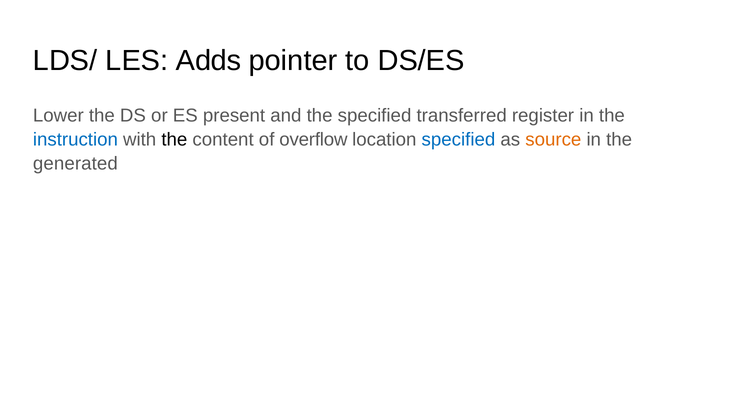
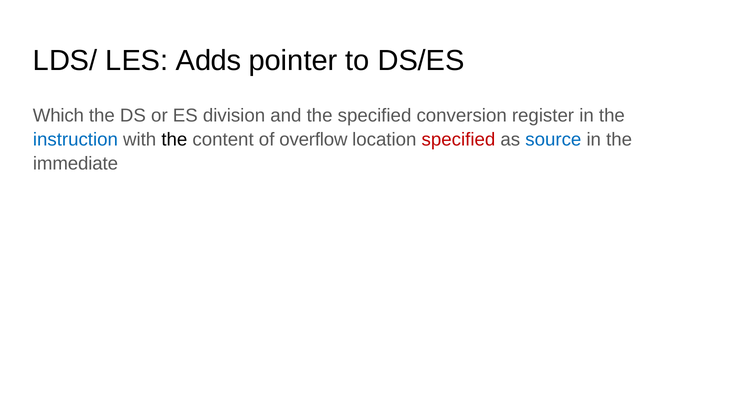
Lower: Lower -> Which
present: present -> division
transferred: transferred -> conversion
specified at (458, 140) colour: blue -> red
source colour: orange -> blue
generated: generated -> immediate
